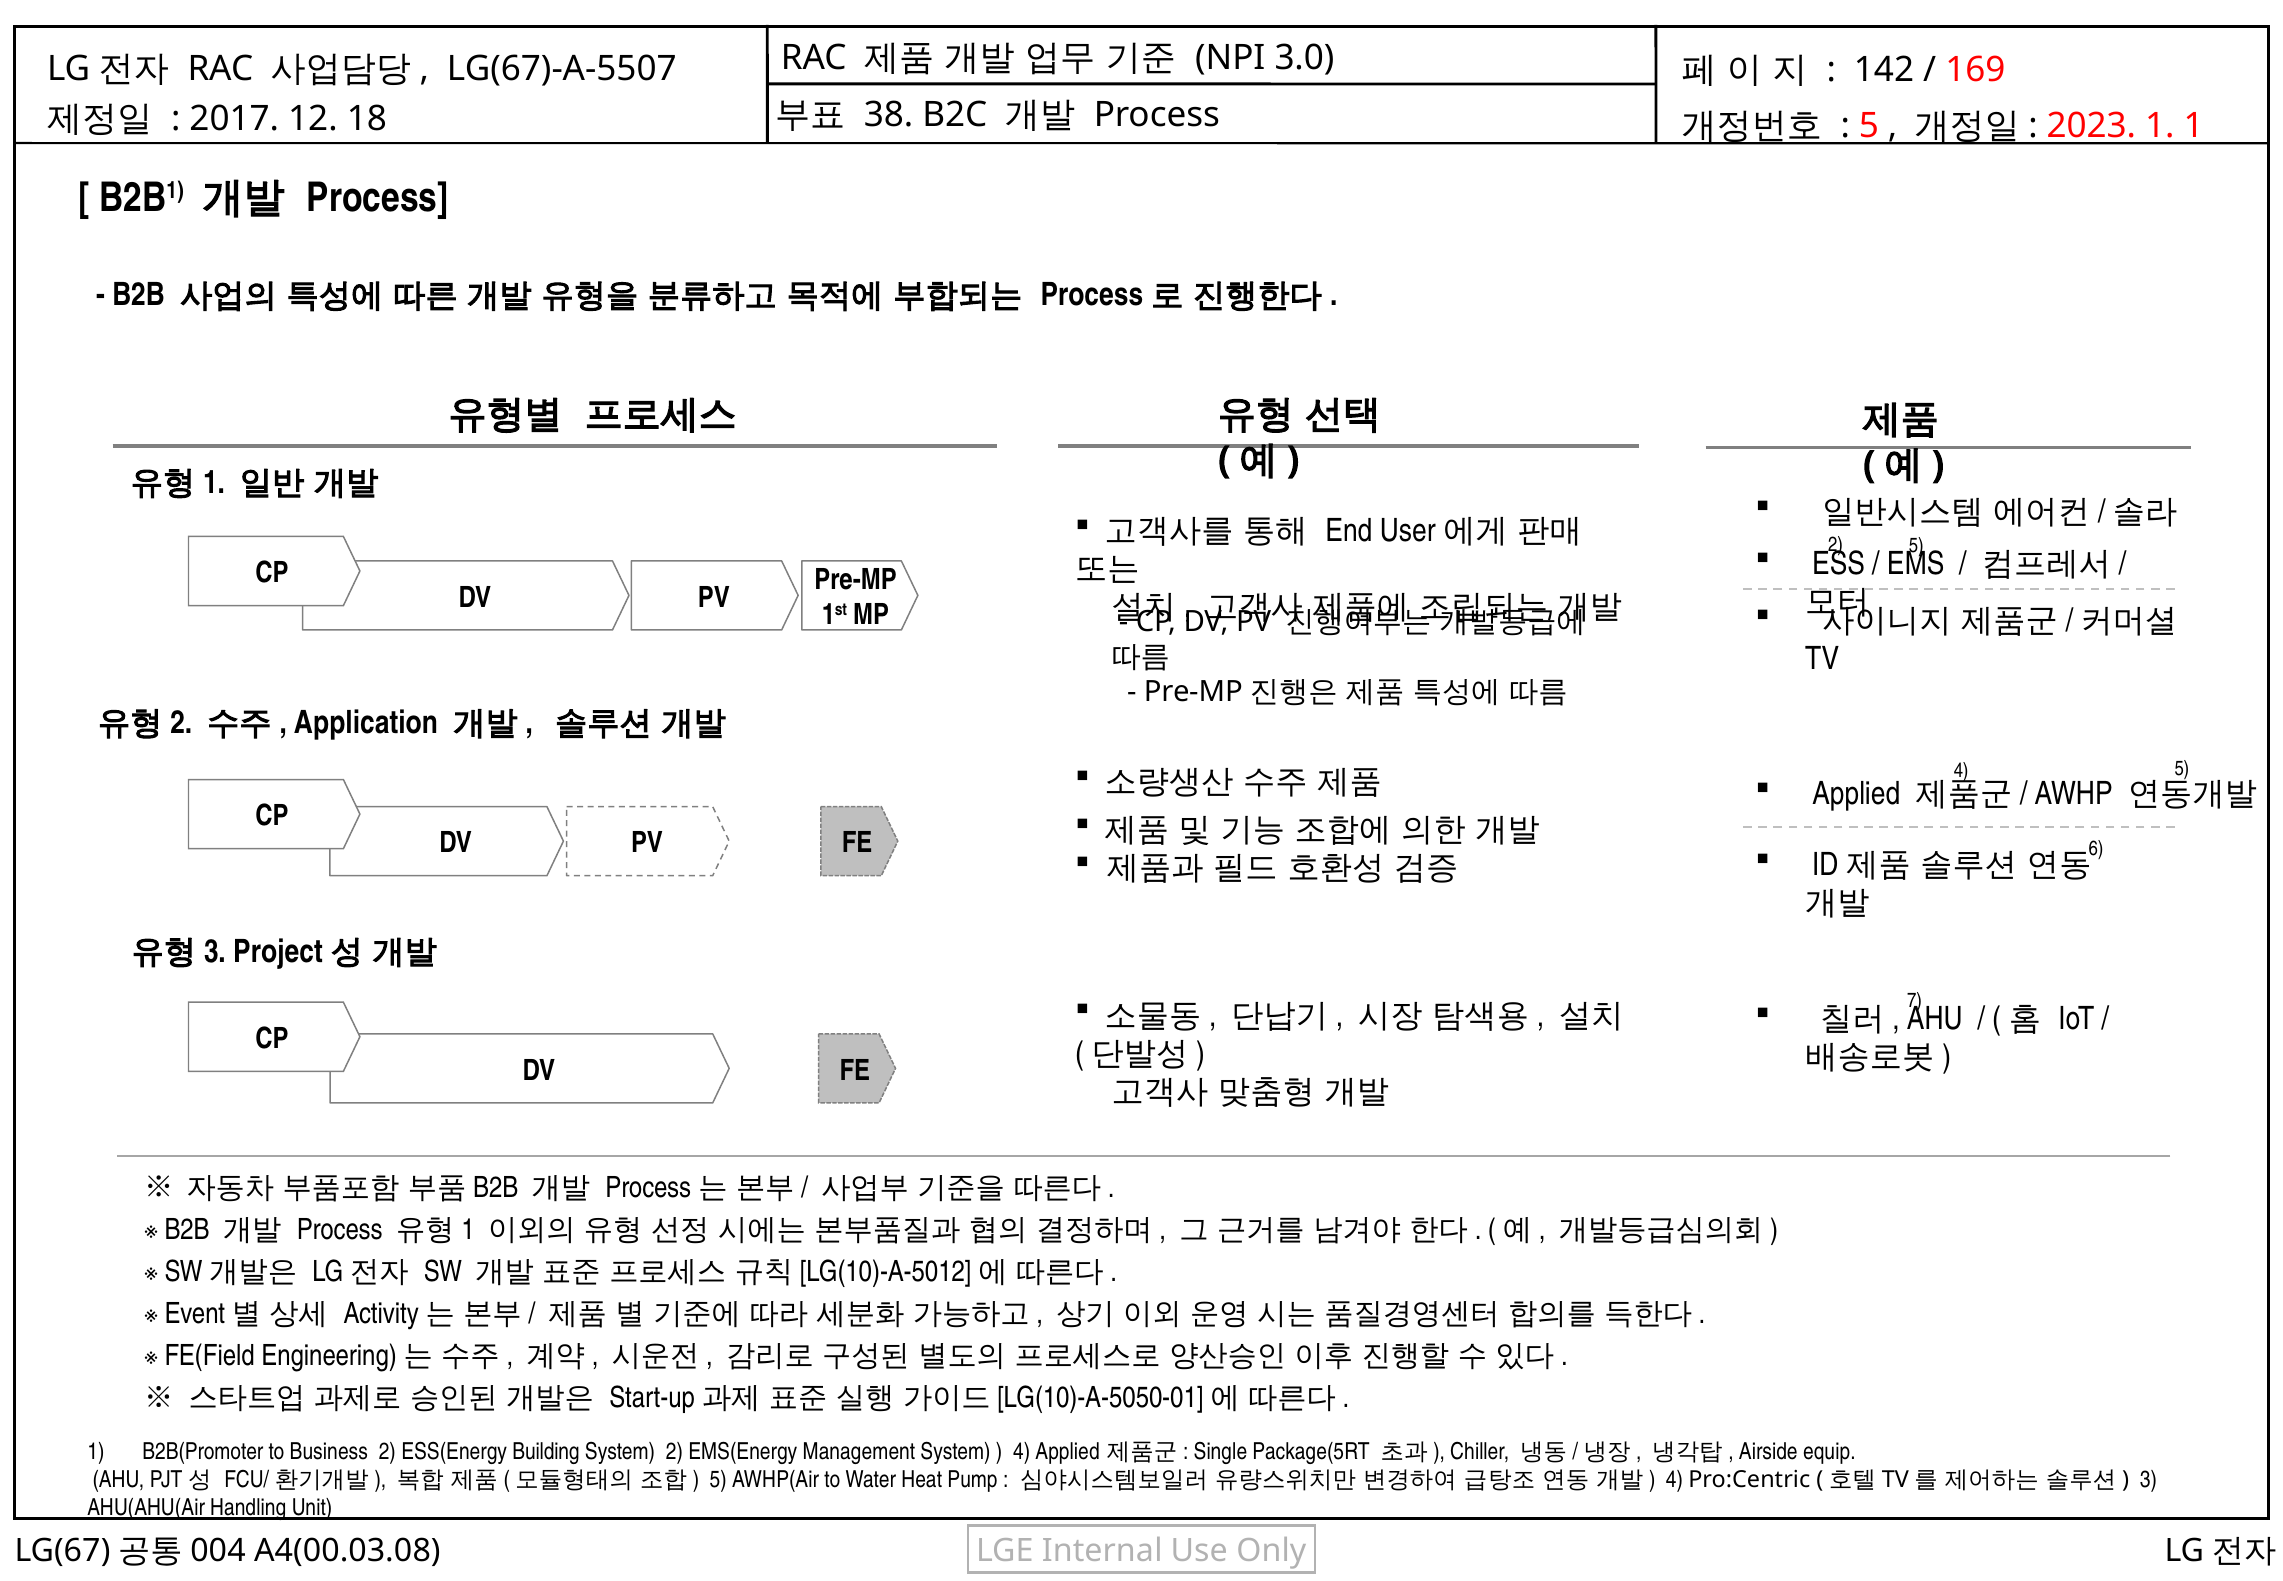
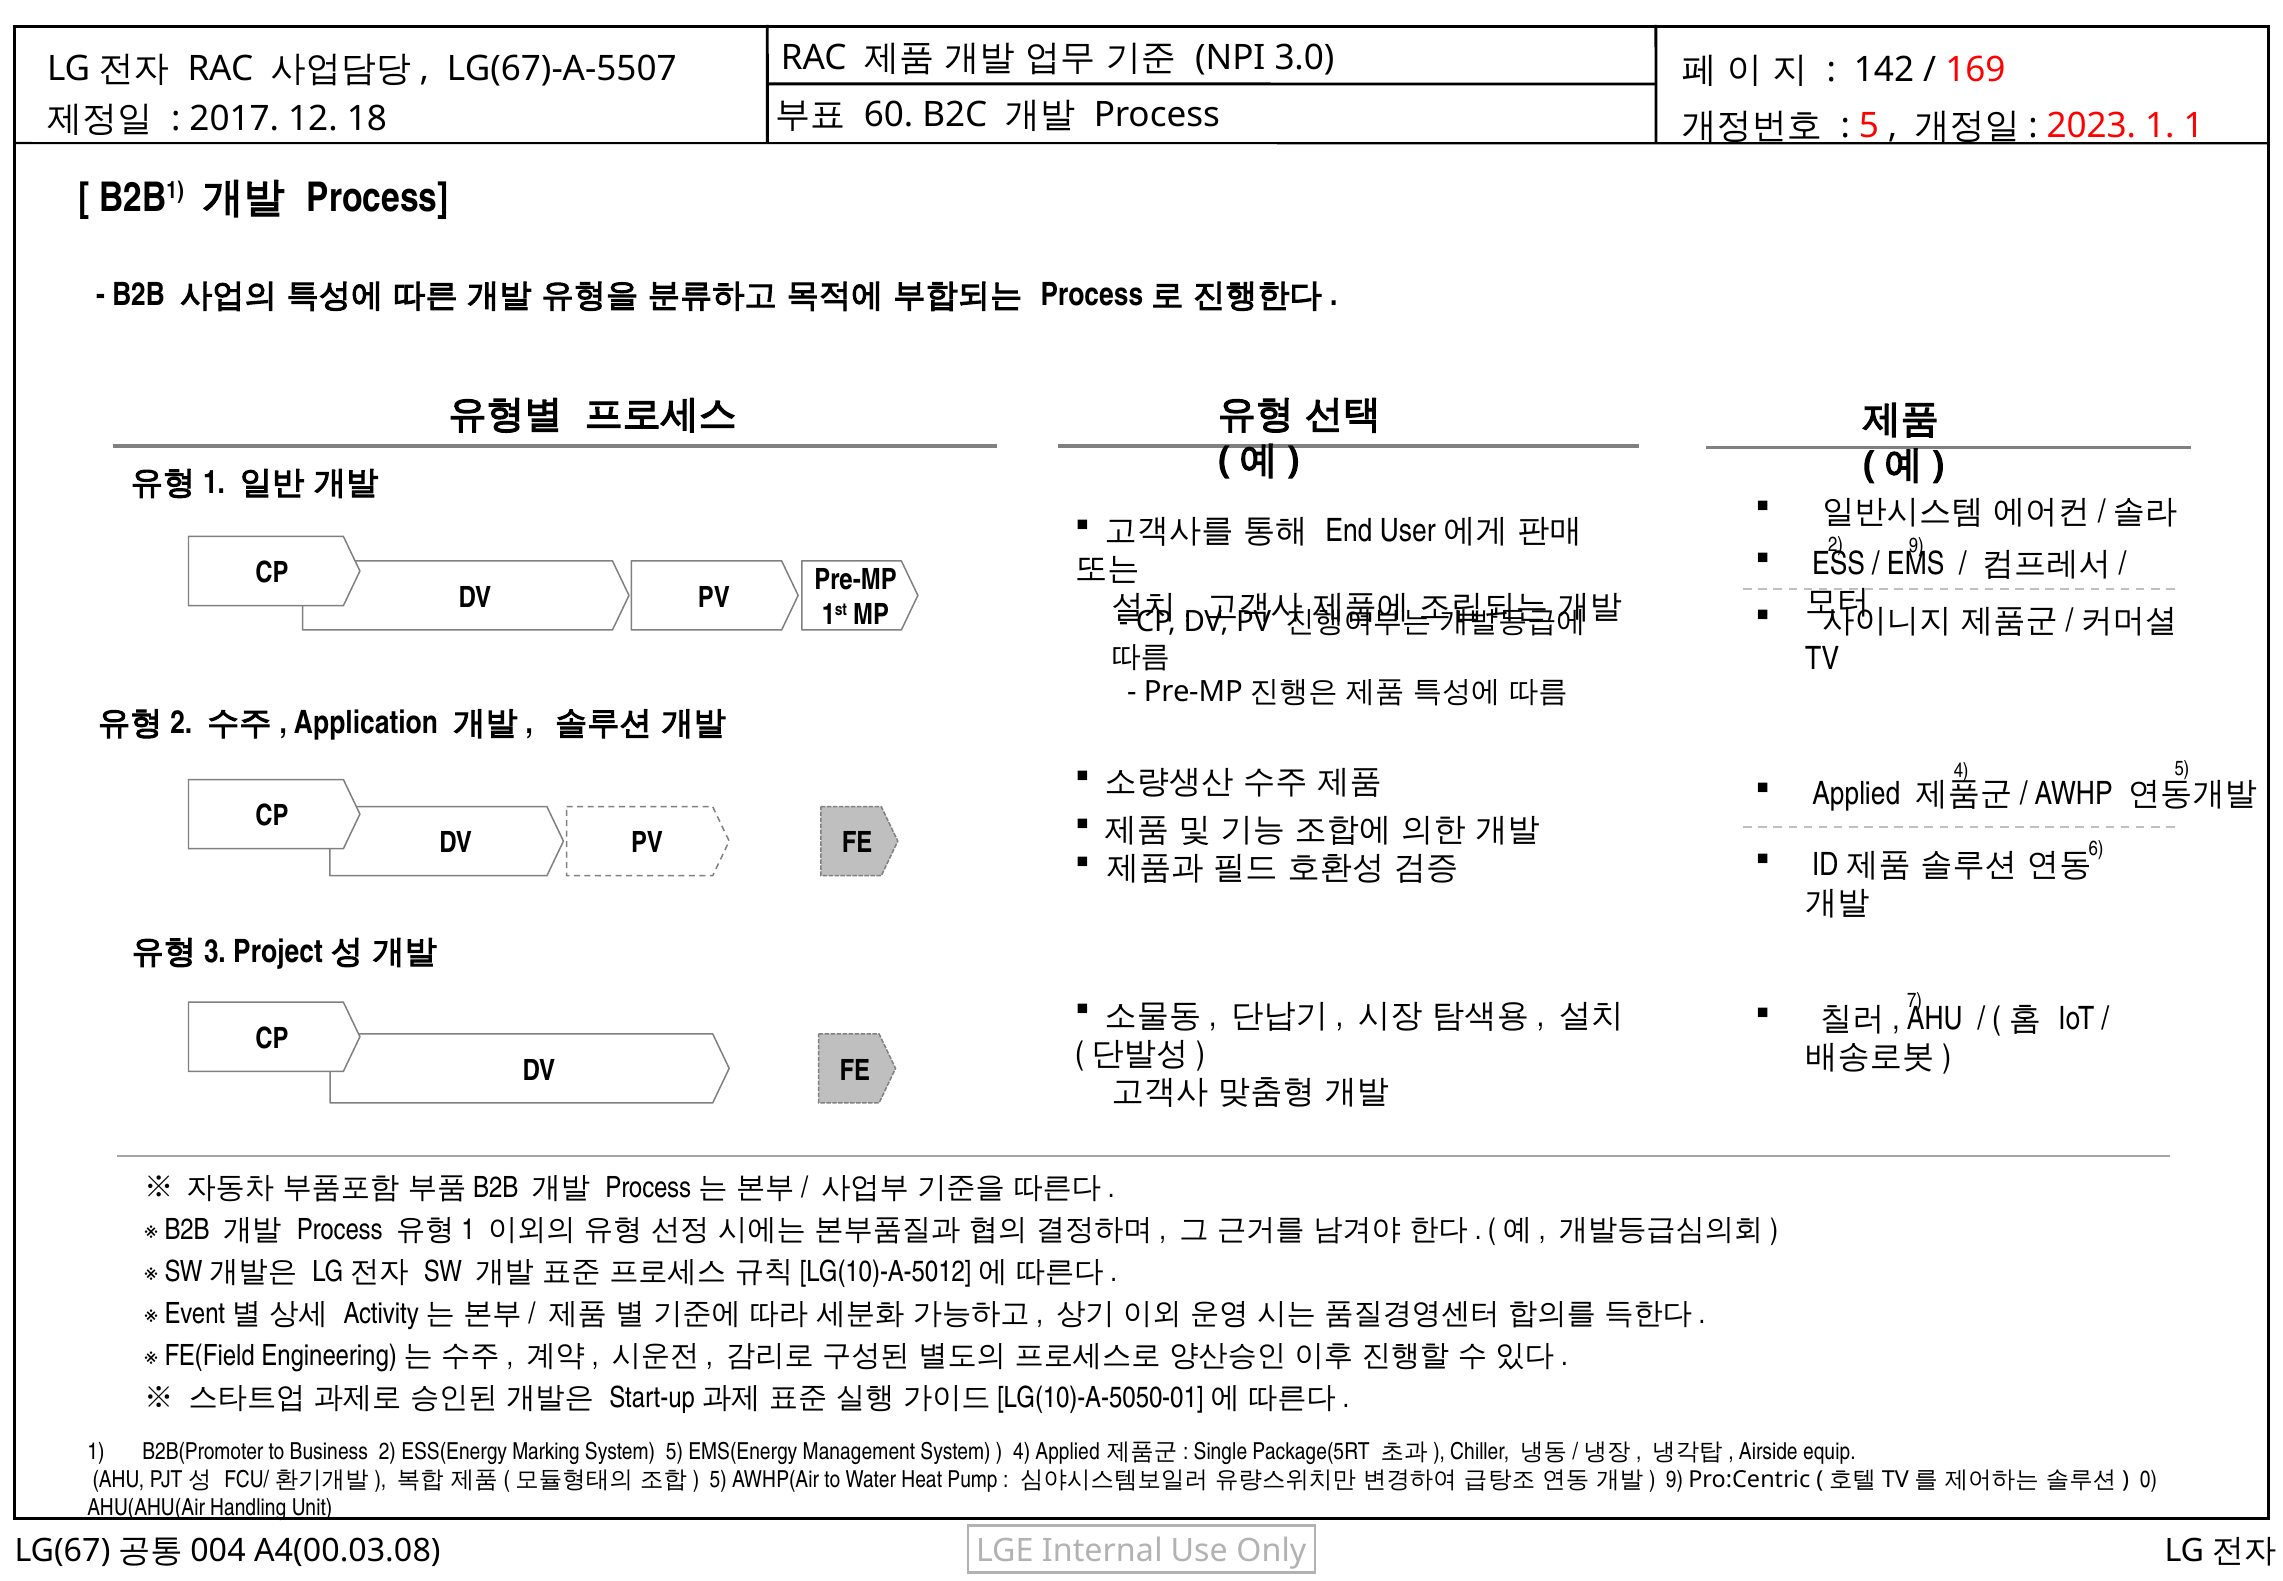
38: 38 -> 60
2 5: 5 -> 9
Building: Building -> Marking
System 2: 2 -> 5
4 at (1674, 1479): 4 -> 9
3: 3 -> 0
